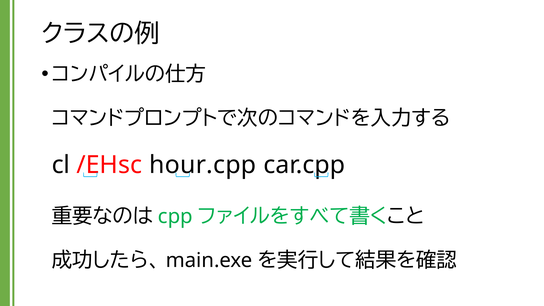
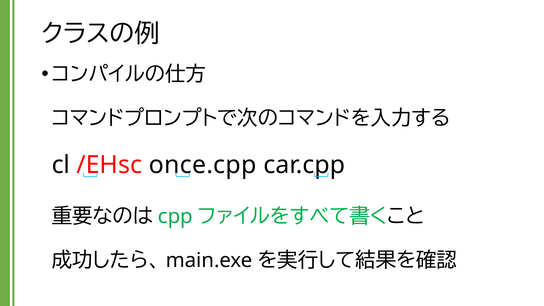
hour.cpp: hour.cpp -> once.cpp
